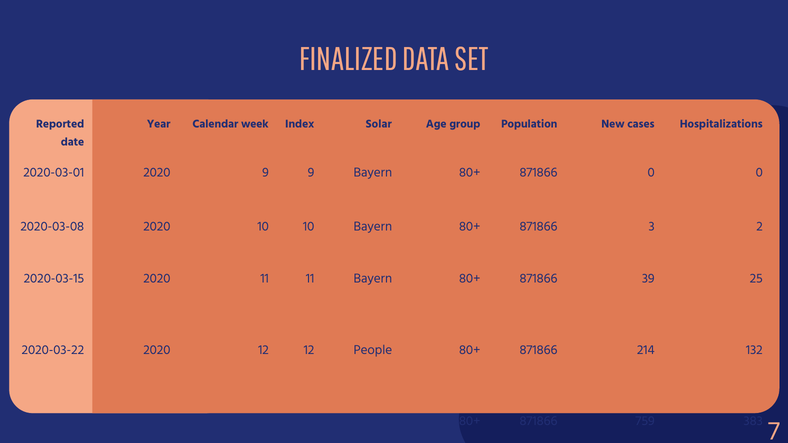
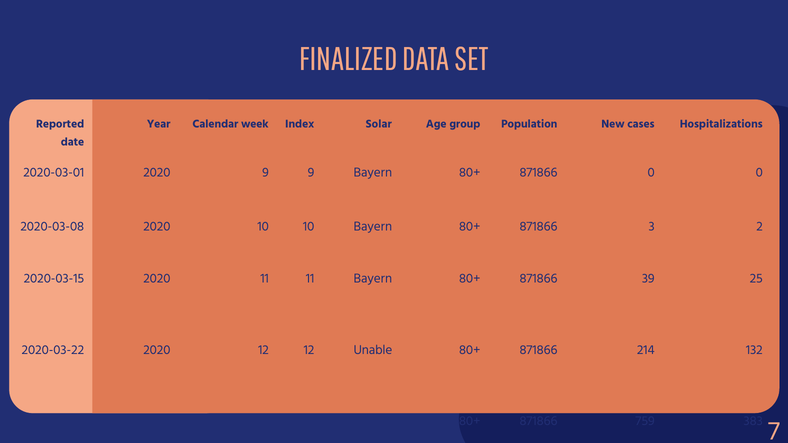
People: People -> Unable
